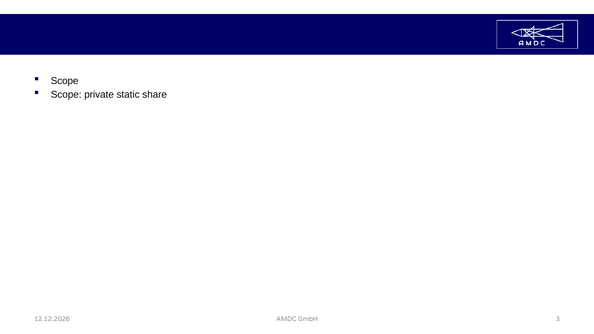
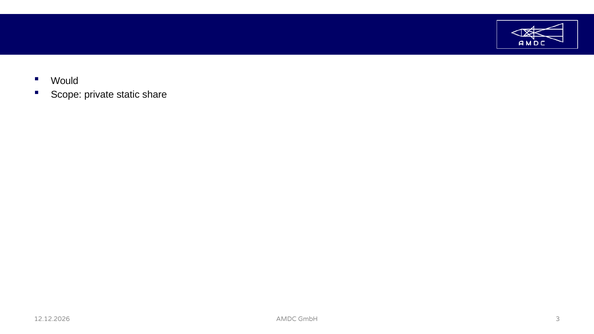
Scope at (65, 81): Scope -> Would
